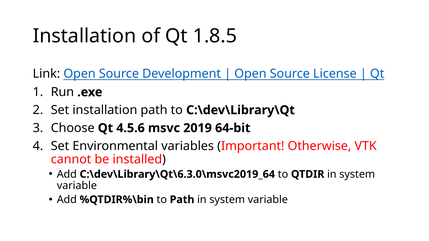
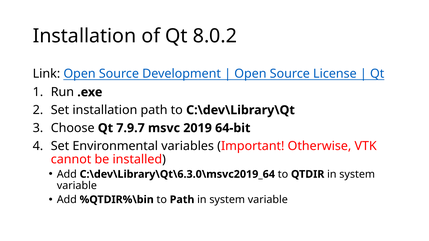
1.8.5: 1.8.5 -> 8.0.2
4.5.6: 4.5.6 -> 7.9.7
